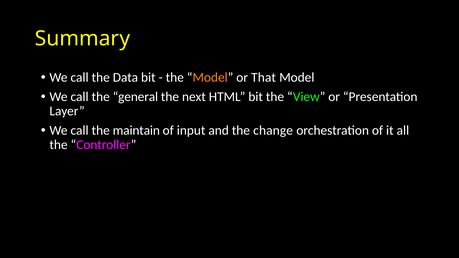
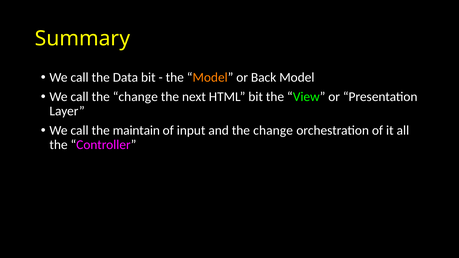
That: That -> Back
call the general: general -> change
